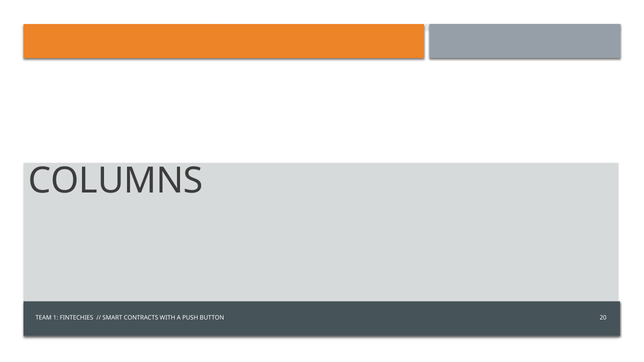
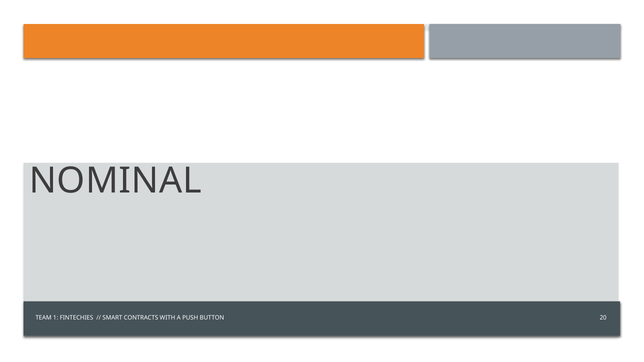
COLUMNS: COLUMNS -> NOMINAL
